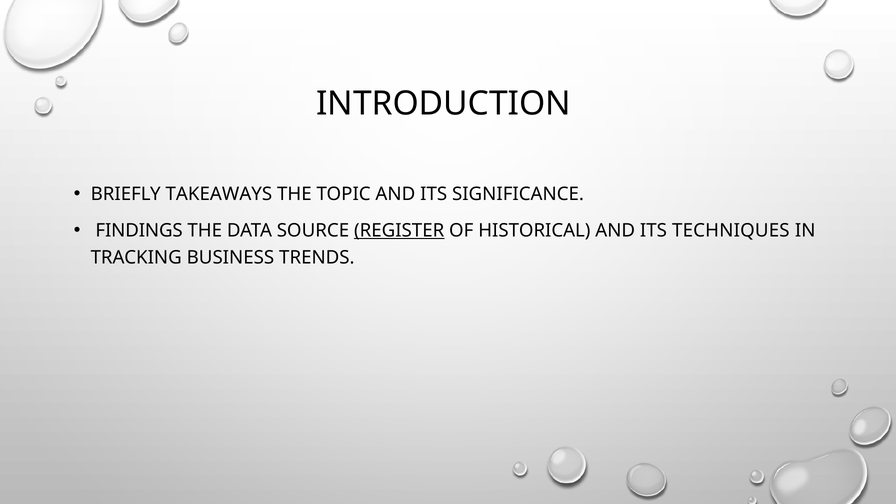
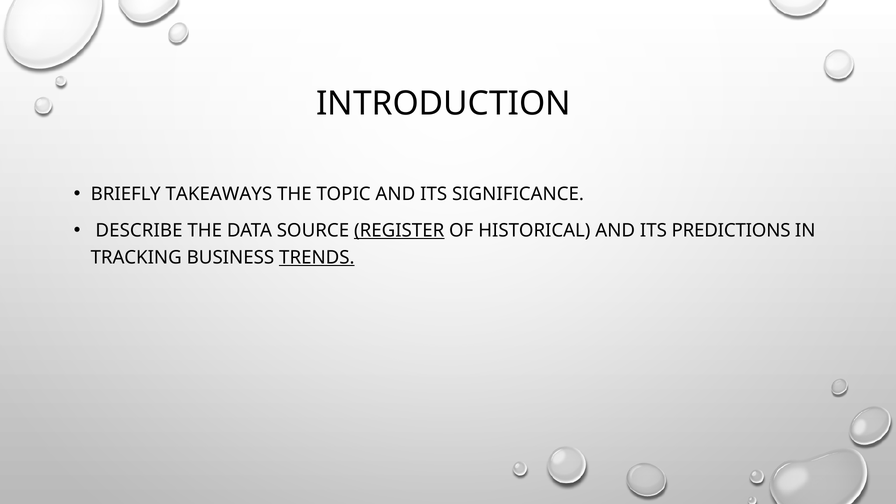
FINDINGS: FINDINGS -> DESCRIBE
TECHNIQUES: TECHNIQUES -> PREDICTIONS
TRENDS underline: none -> present
